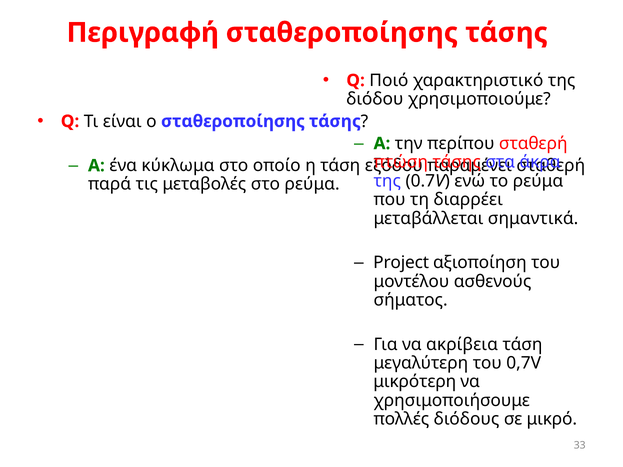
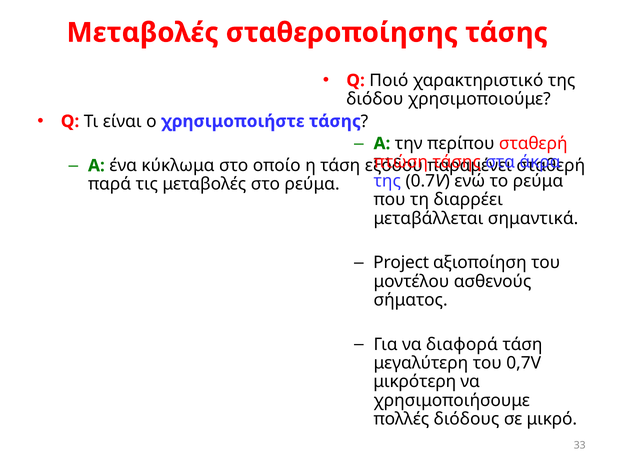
Περιγραφή at (143, 33): Περιγραφή -> Μεταβολές
ο σταθεροποίησης: σταθεροποίησης -> χρησιμοποιήστε
ακρίβεια: ακρίβεια -> διαφορά
